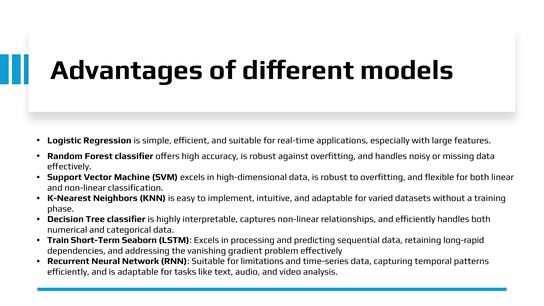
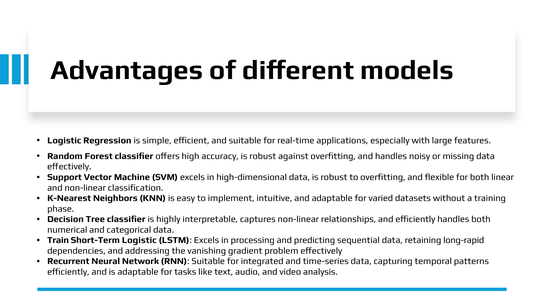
Short-Term Seaborn: Seaborn -> Logistic
limitations: limitations -> integrated
